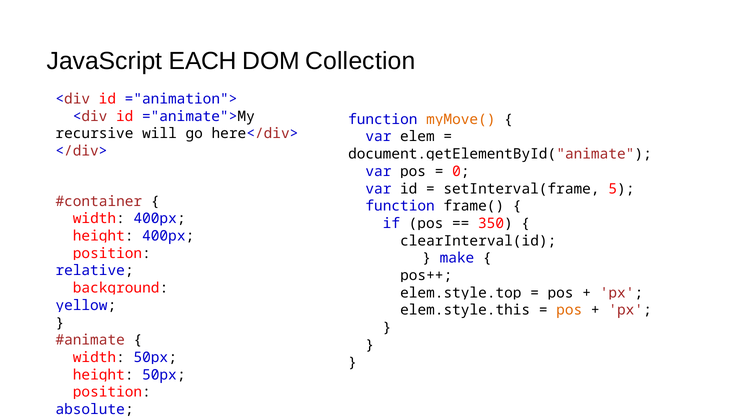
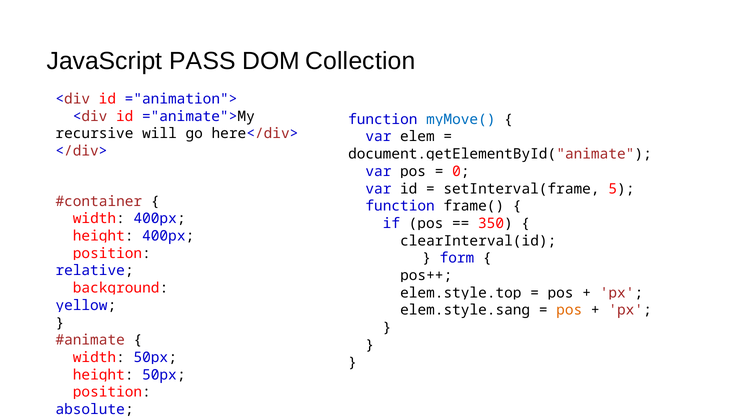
EACH: EACH -> PASS
myMove( colour: orange -> blue
make: make -> form
elem.style.this: elem.style.this -> elem.style.sang
